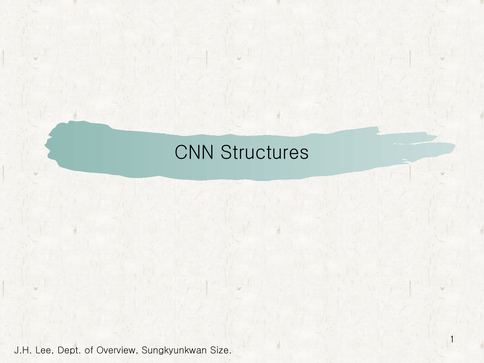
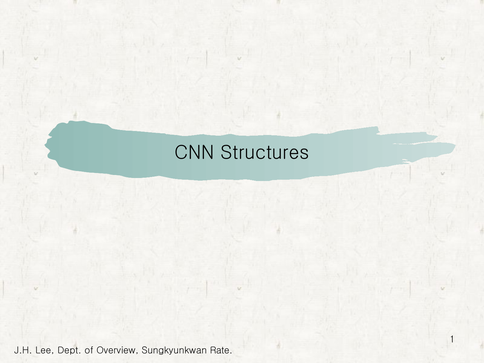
Size: Size -> Rate
